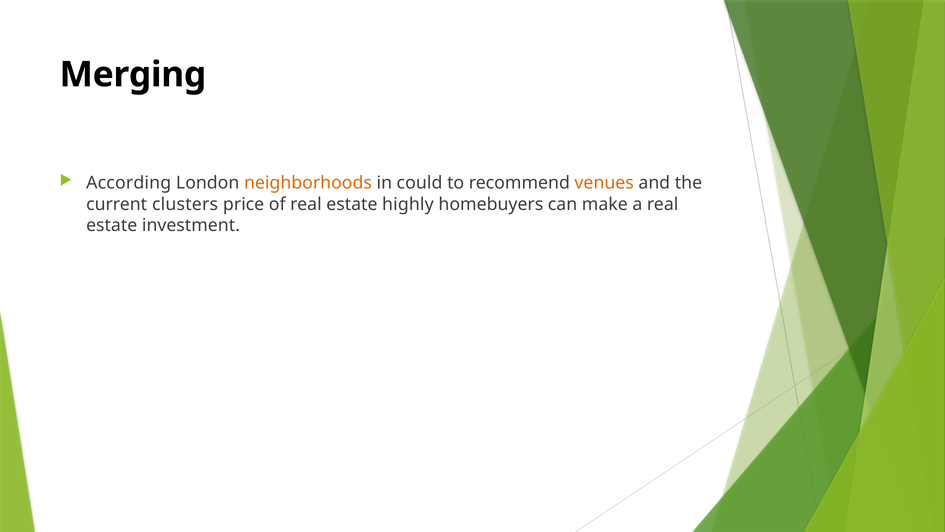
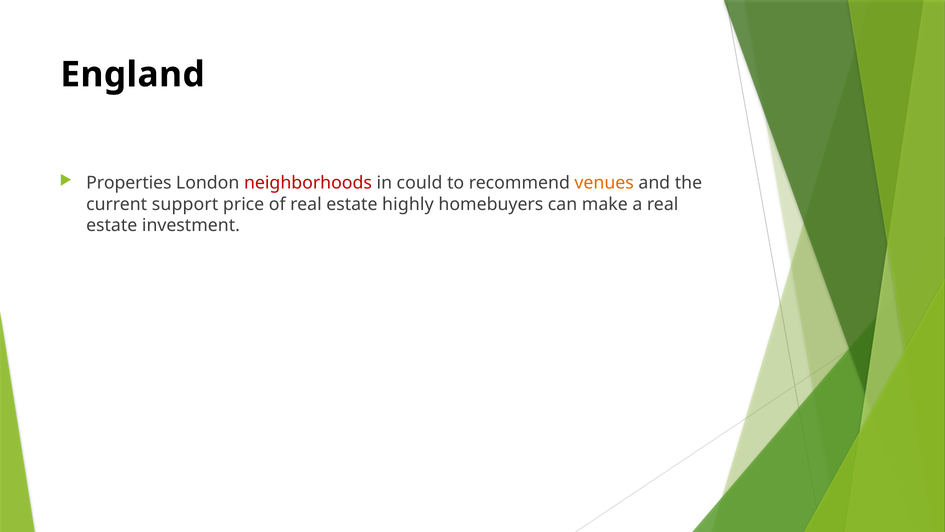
Merging: Merging -> England
According: According -> Properties
neighborhoods colour: orange -> red
clusters: clusters -> support
